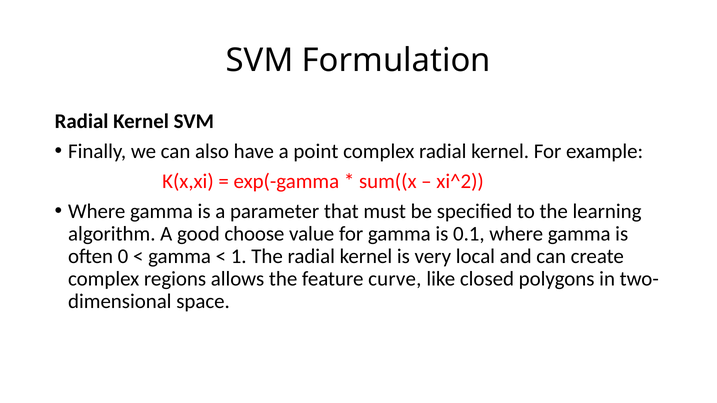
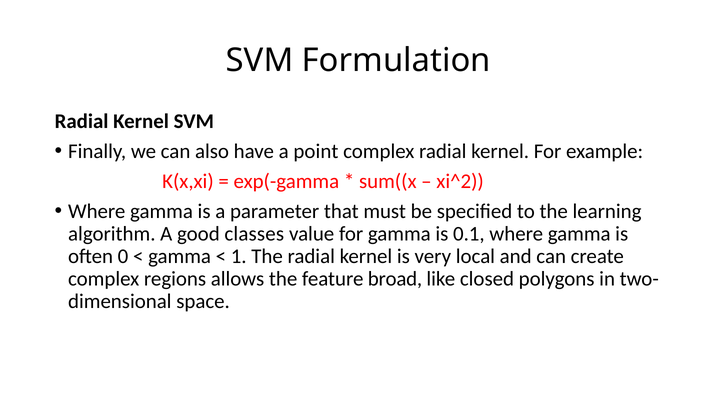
choose: choose -> classes
curve: curve -> broad
